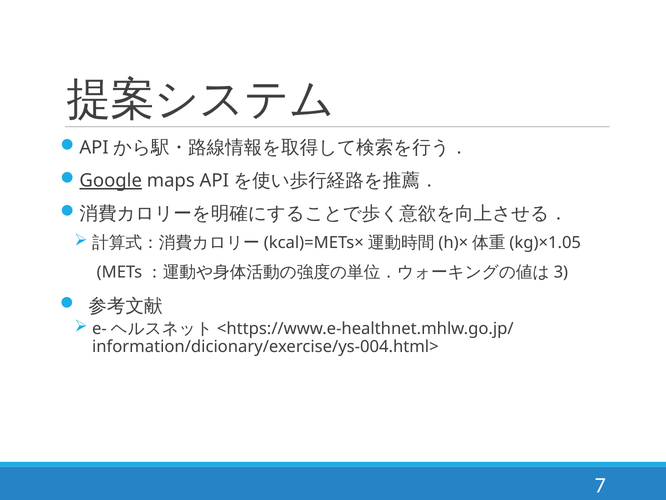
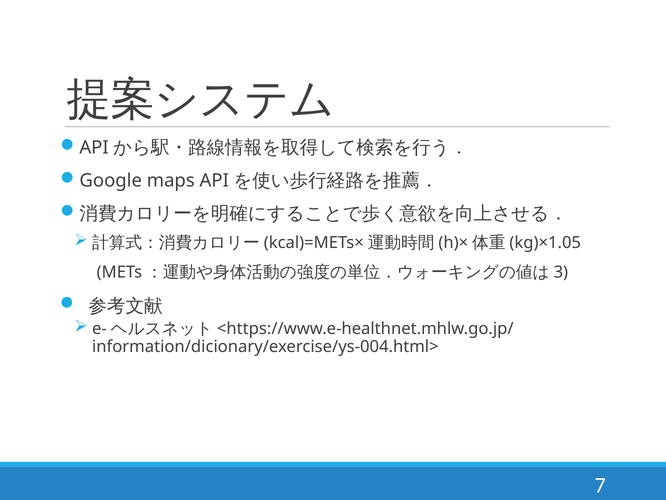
Google underline: present -> none
